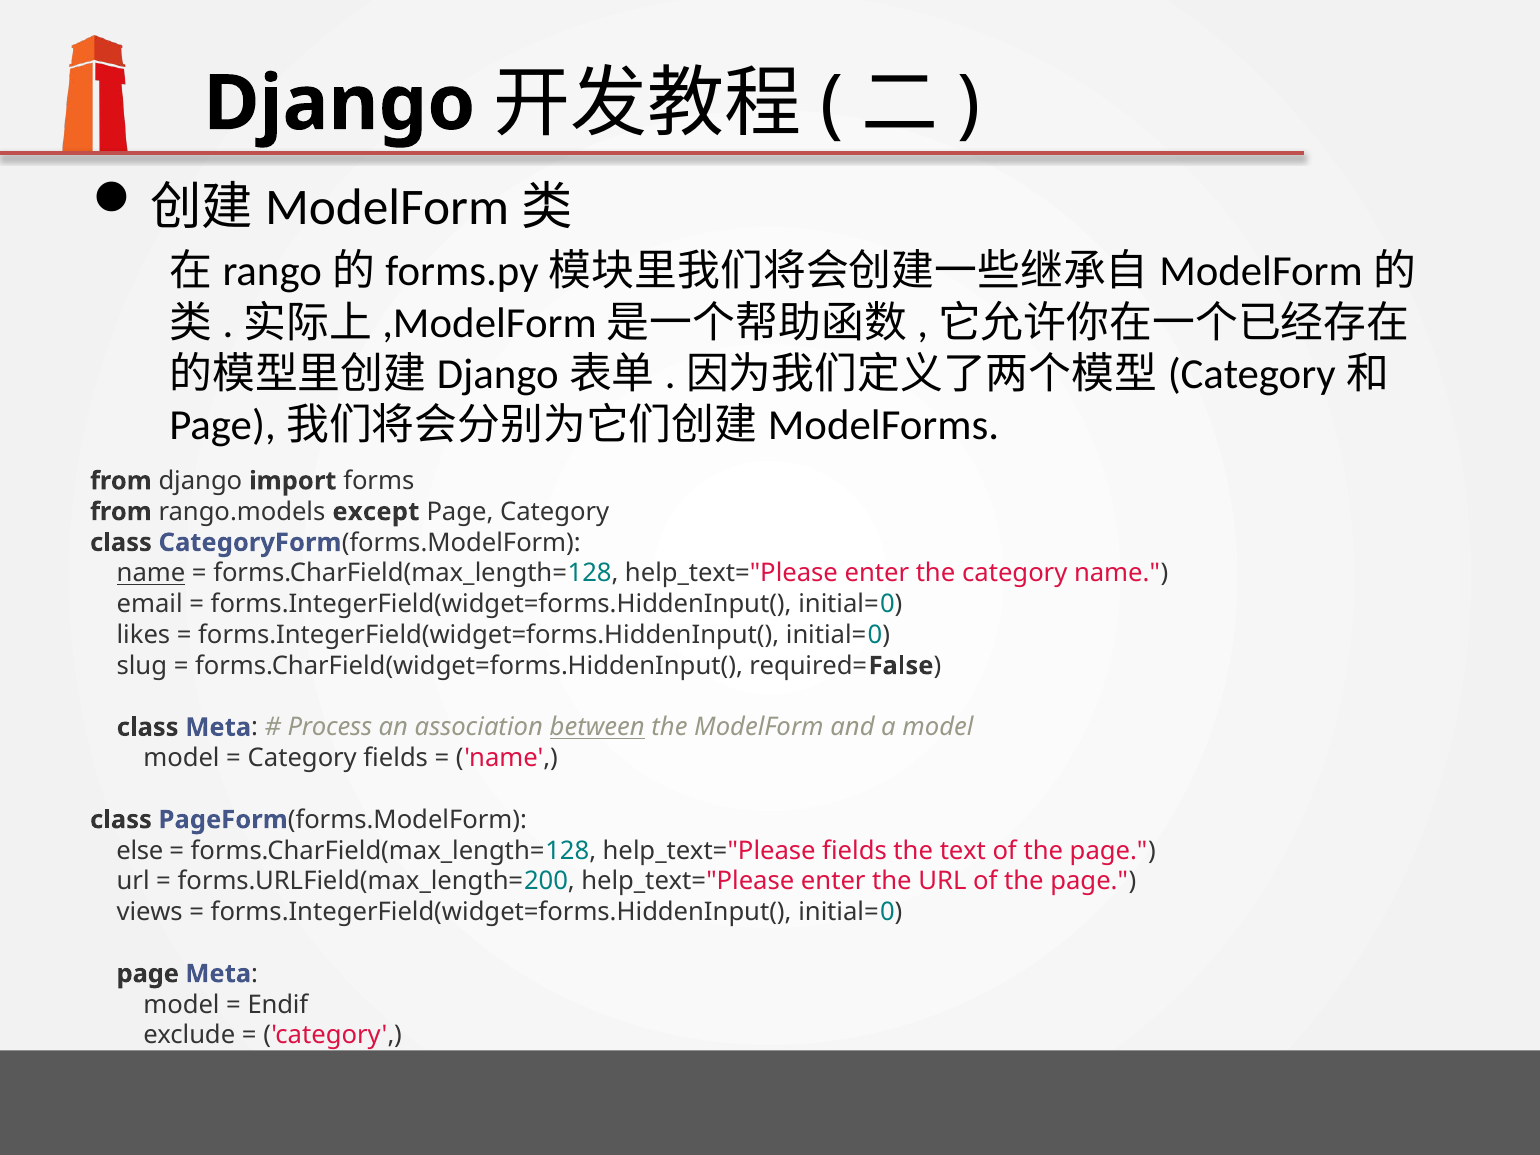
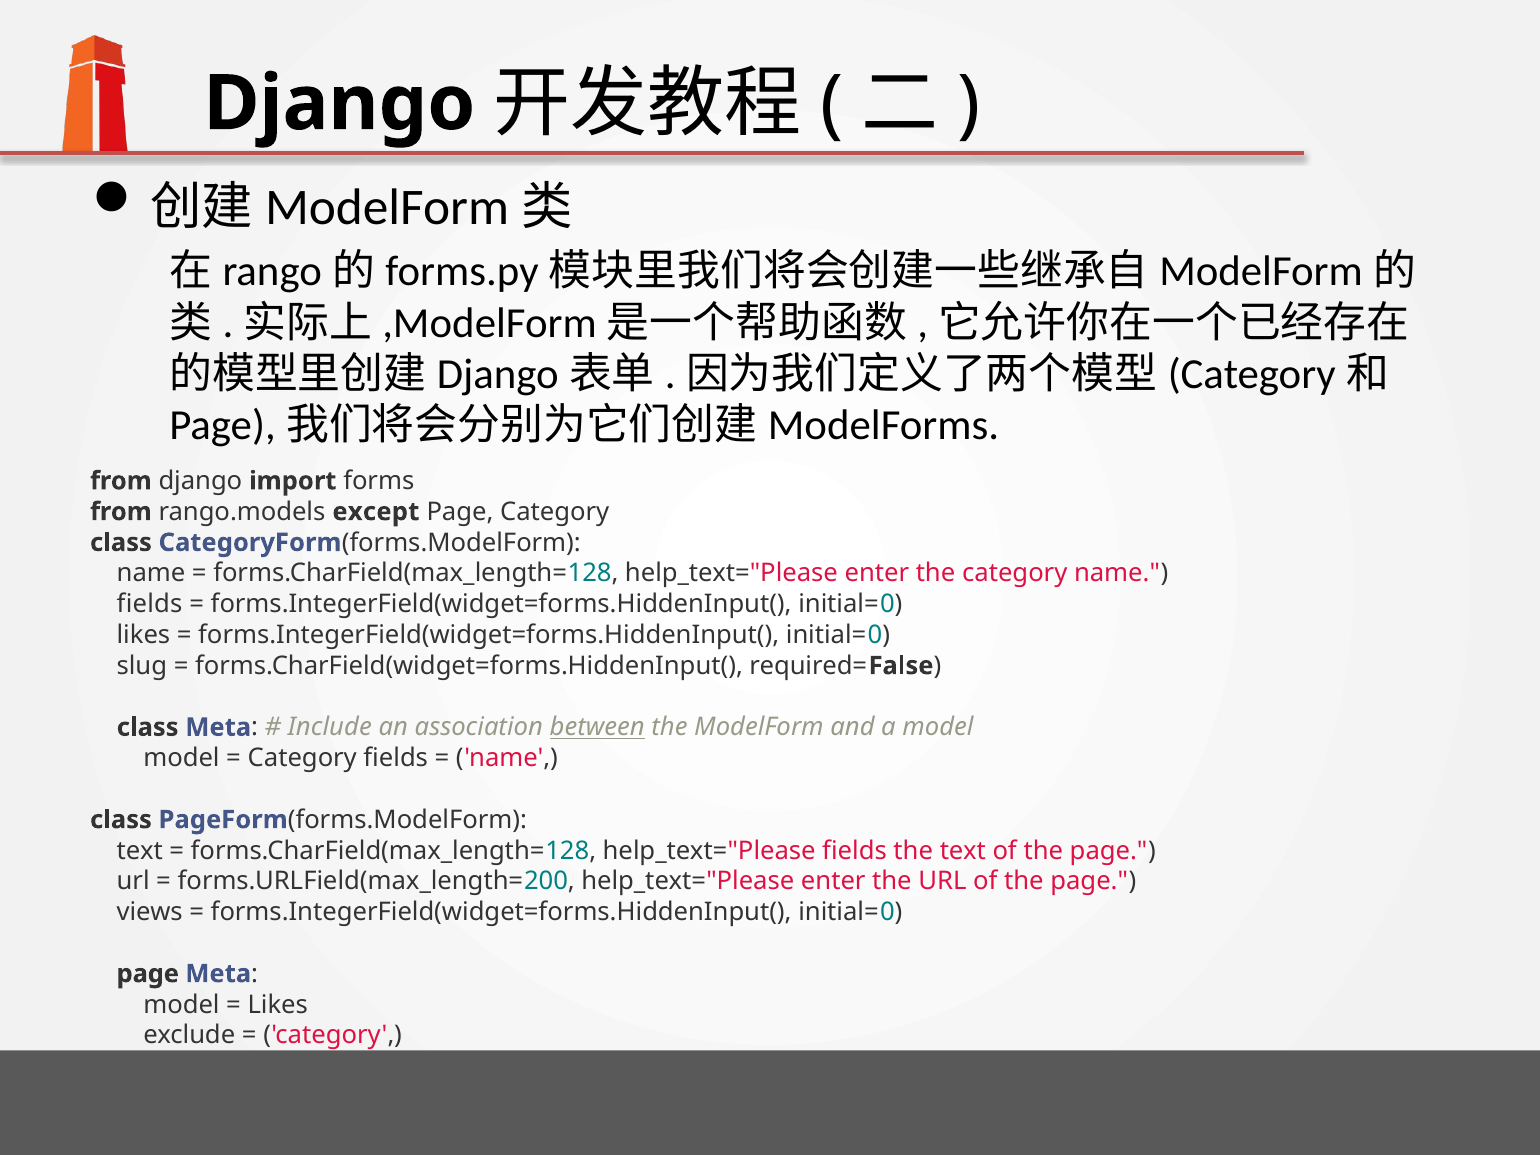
name at (151, 573) underline: present -> none
email at (150, 604): email -> fields
Process: Process -> Include
else at (140, 851): else -> text
Endif at (278, 1005): Endif -> Likes
